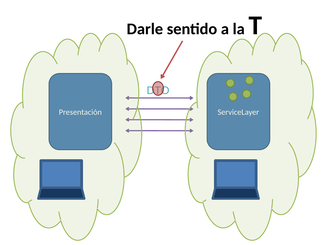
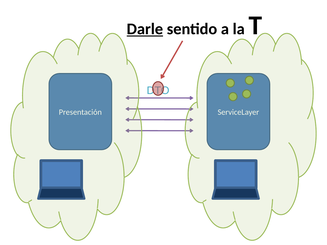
Darle underline: none -> present
